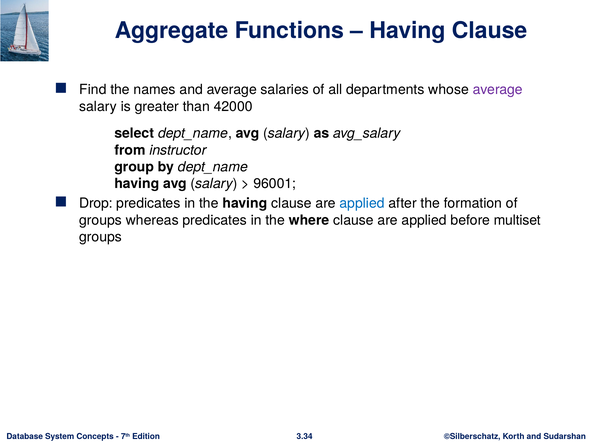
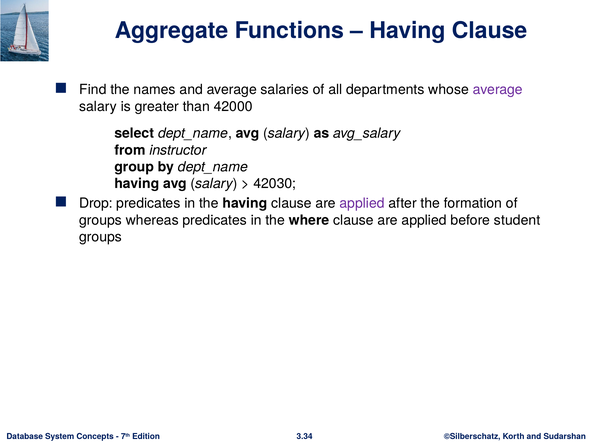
96001: 96001 -> 42030
applied at (362, 203) colour: blue -> purple
multiset: multiset -> student
